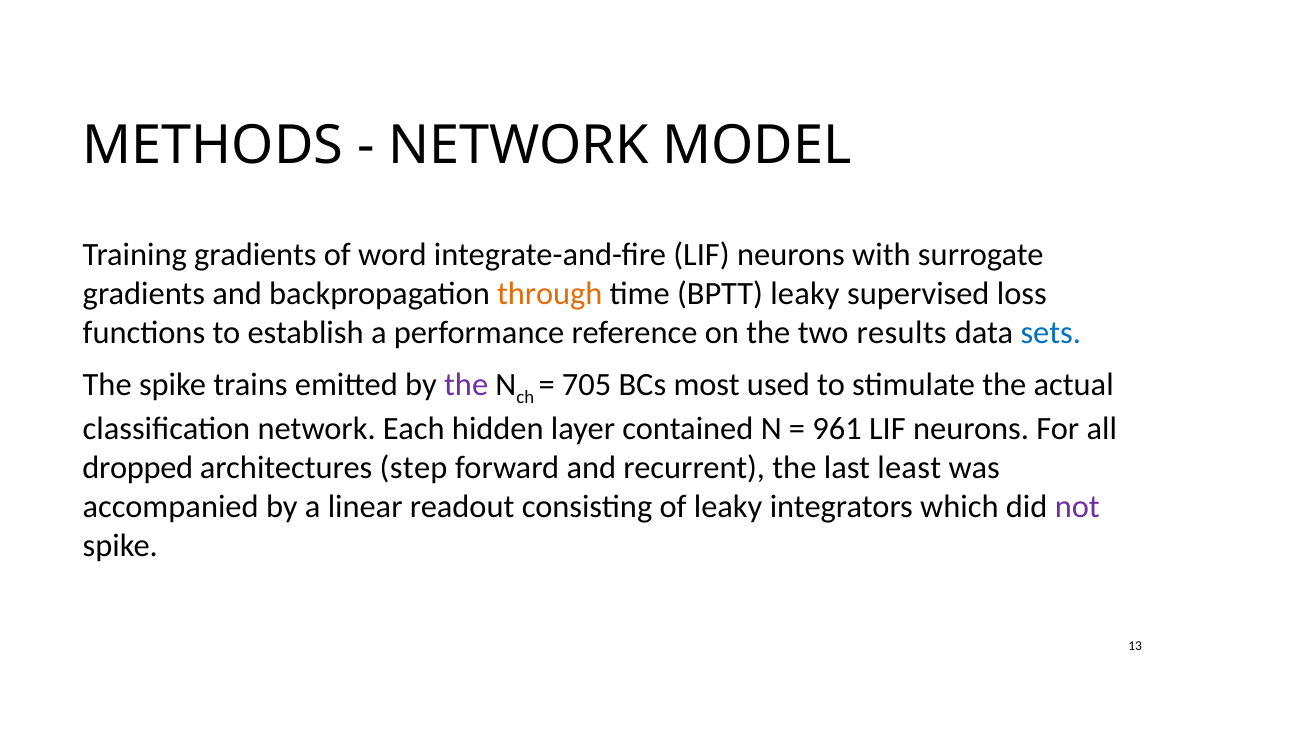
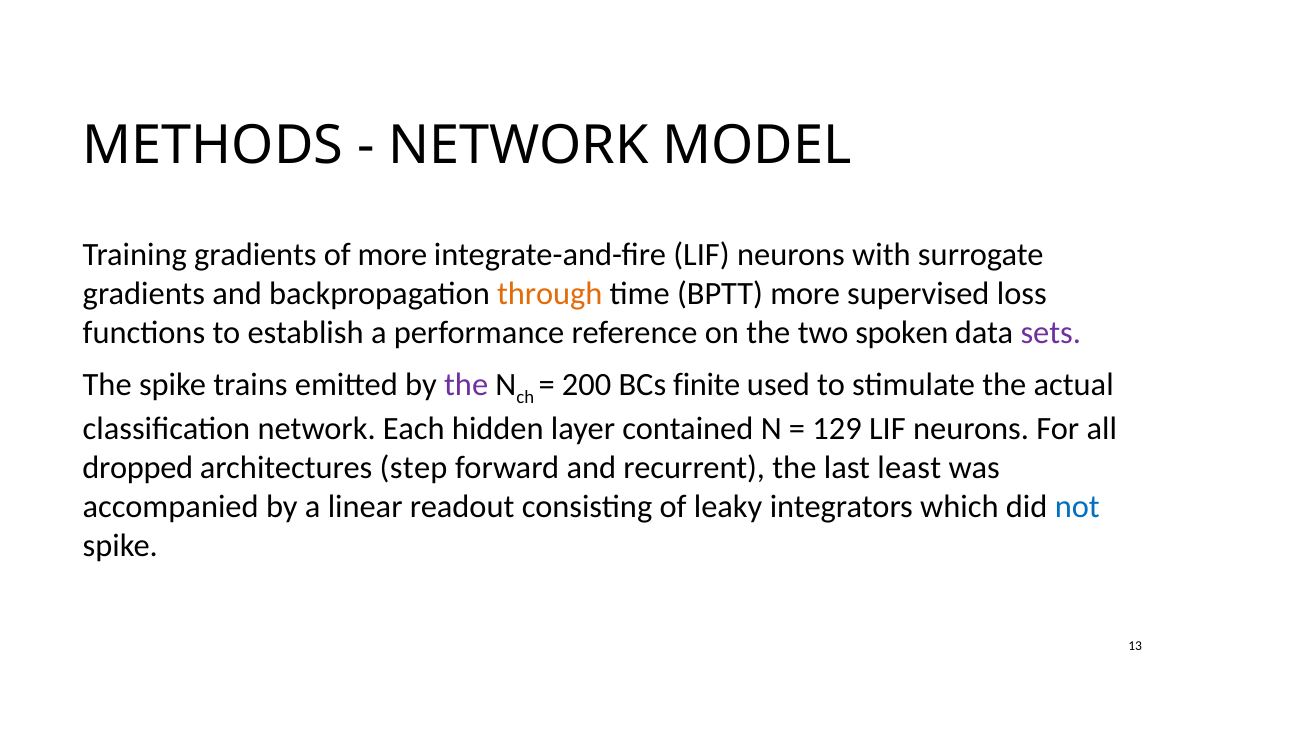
of word: word -> more
BPTT leaky: leaky -> more
results: results -> spoken
sets colour: blue -> purple
705: 705 -> 200
most: most -> finite
961: 961 -> 129
not colour: purple -> blue
